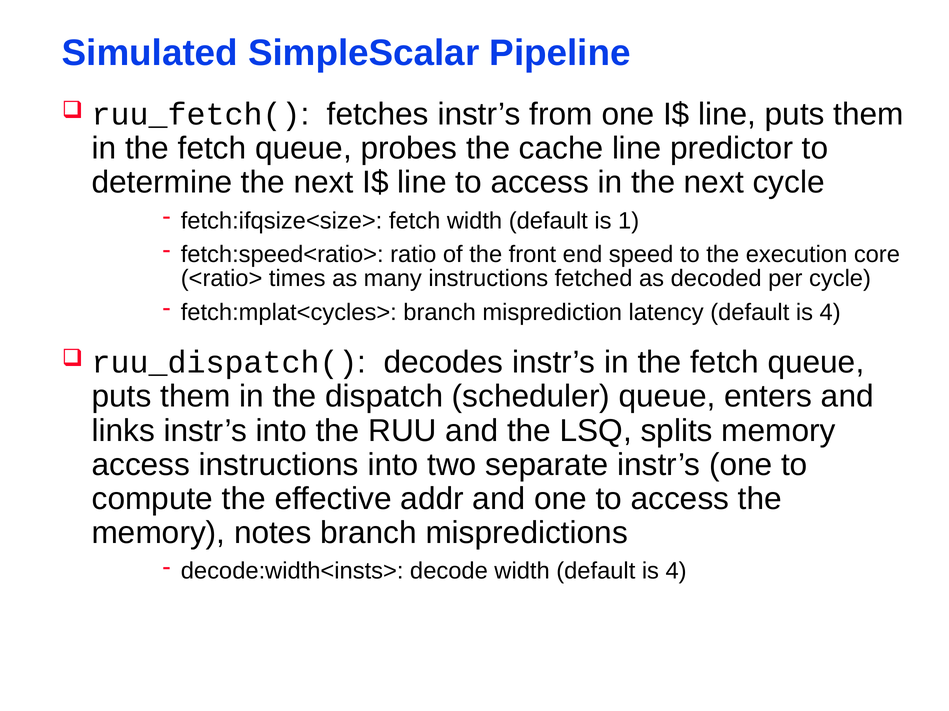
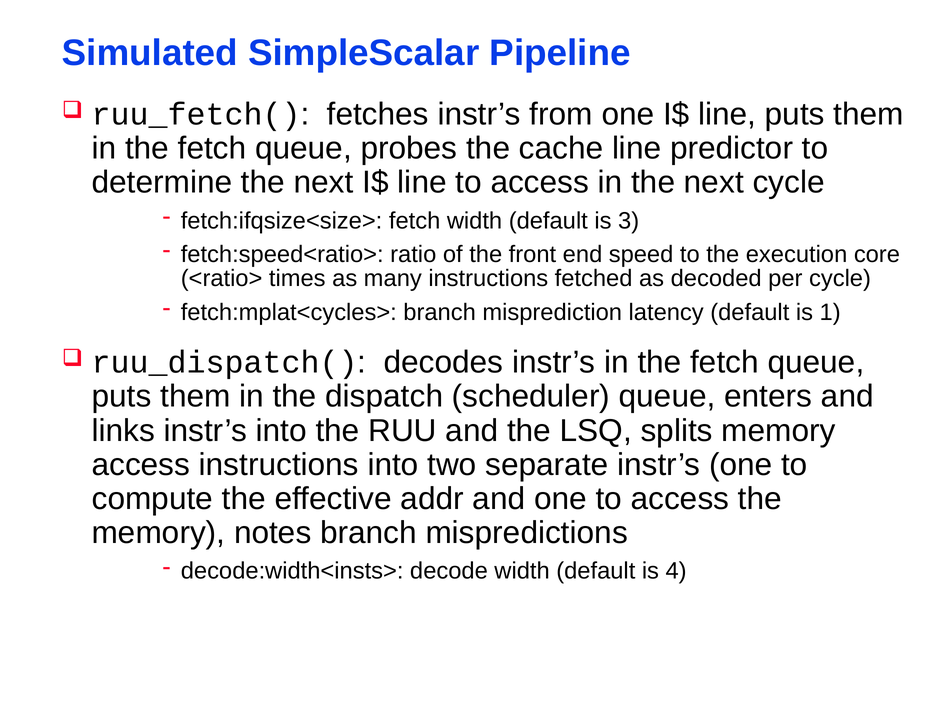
1: 1 -> 3
latency default is 4: 4 -> 1
